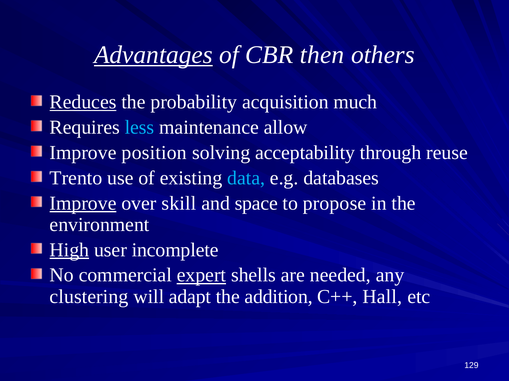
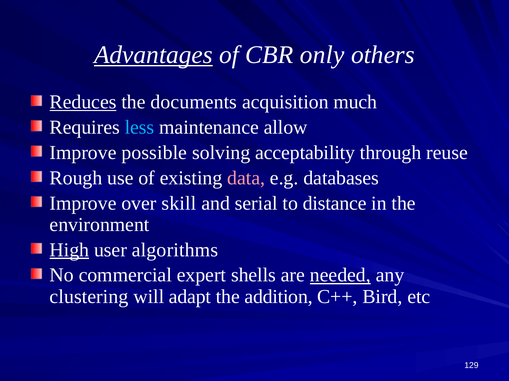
then: then -> only
probability: probability -> documents
position: position -> possible
Trento: Trento -> Rough
data colour: light blue -> pink
Improve at (83, 204) underline: present -> none
space: space -> serial
propose: propose -> distance
incomplete: incomplete -> algorithms
expert underline: present -> none
needed underline: none -> present
Hall: Hall -> Bird
